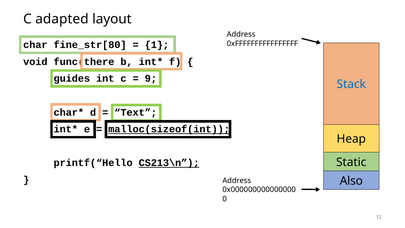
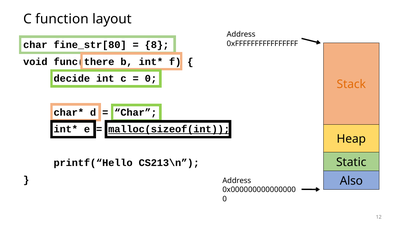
adapted: adapted -> function
1: 1 -> 8
guides: guides -> decide
9 at (151, 79): 9 -> 0
Stack colour: blue -> orange
Text at (136, 112): Text -> Char
CS213\n underline: present -> none
